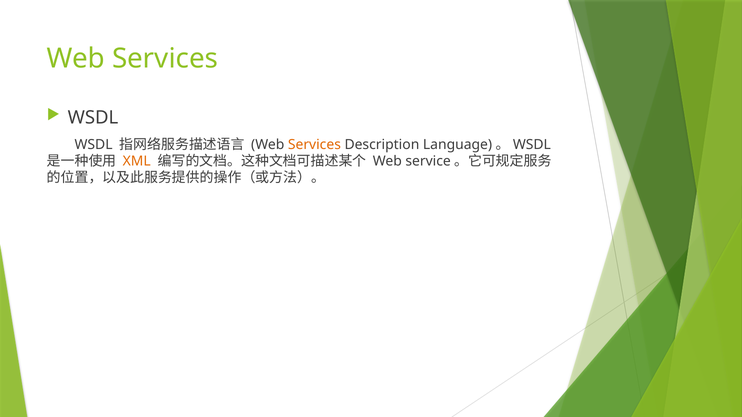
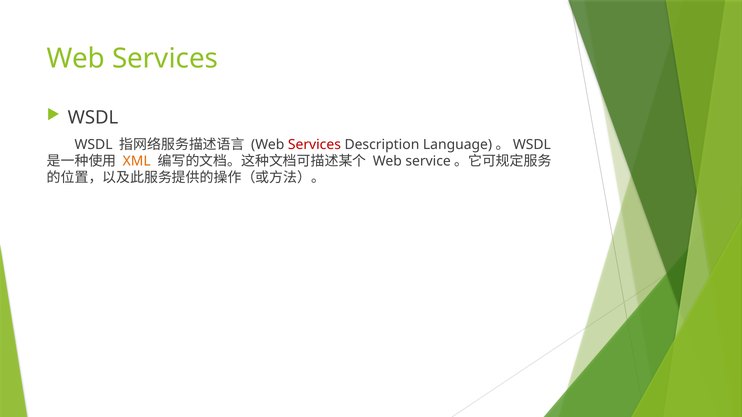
Services at (314, 145) colour: orange -> red
